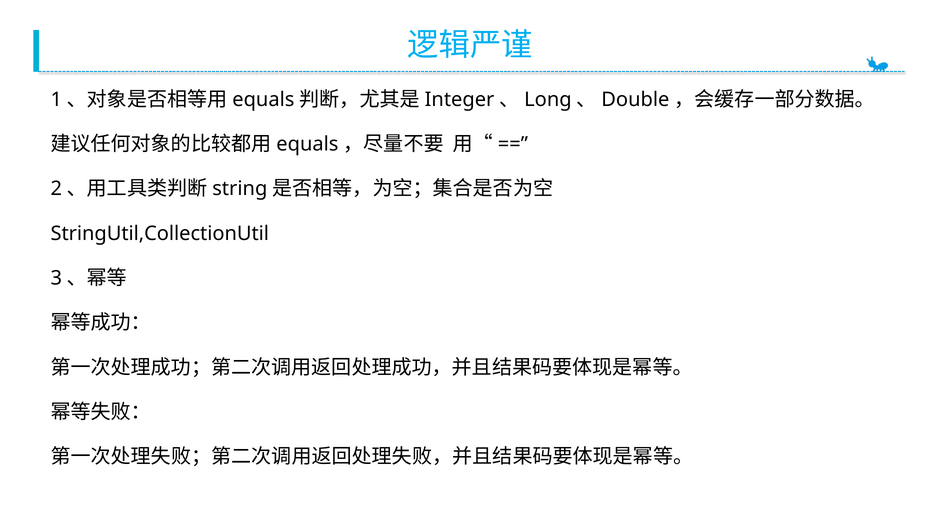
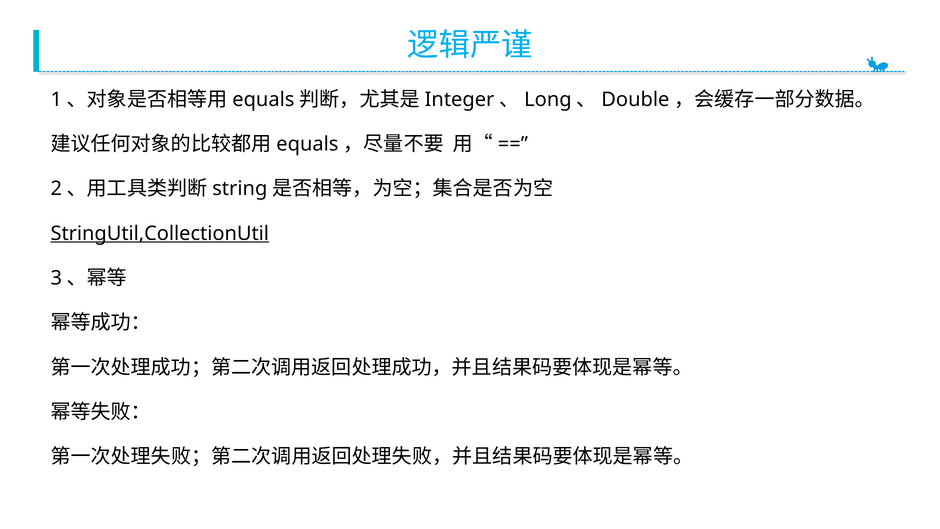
StringUtil,CollectionUtil underline: none -> present
